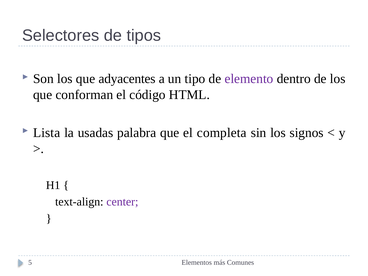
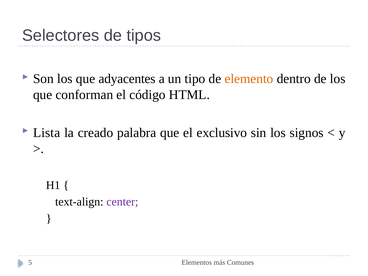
elemento colour: purple -> orange
usadas: usadas -> creado
completa: completa -> exclusivo
